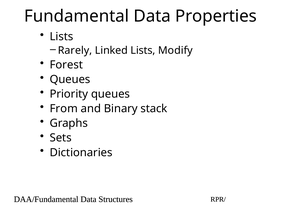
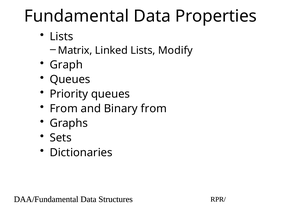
Rarely: Rarely -> Matrix
Forest: Forest -> Graph
Binary stack: stack -> from
